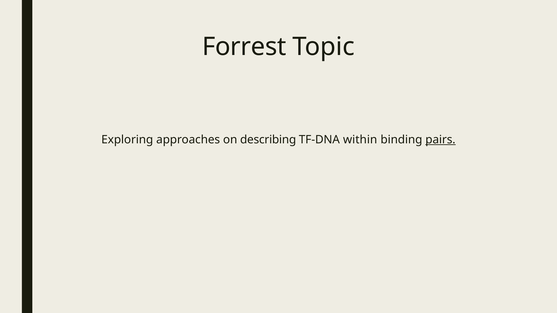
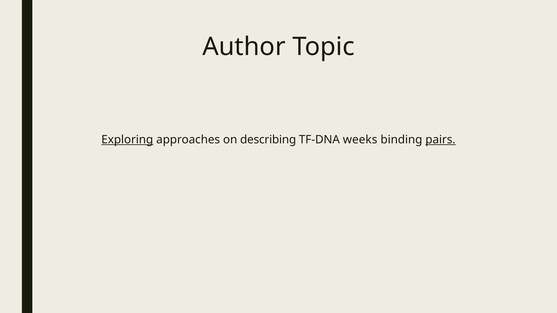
Forrest: Forrest -> Author
Exploring underline: none -> present
within: within -> weeks
